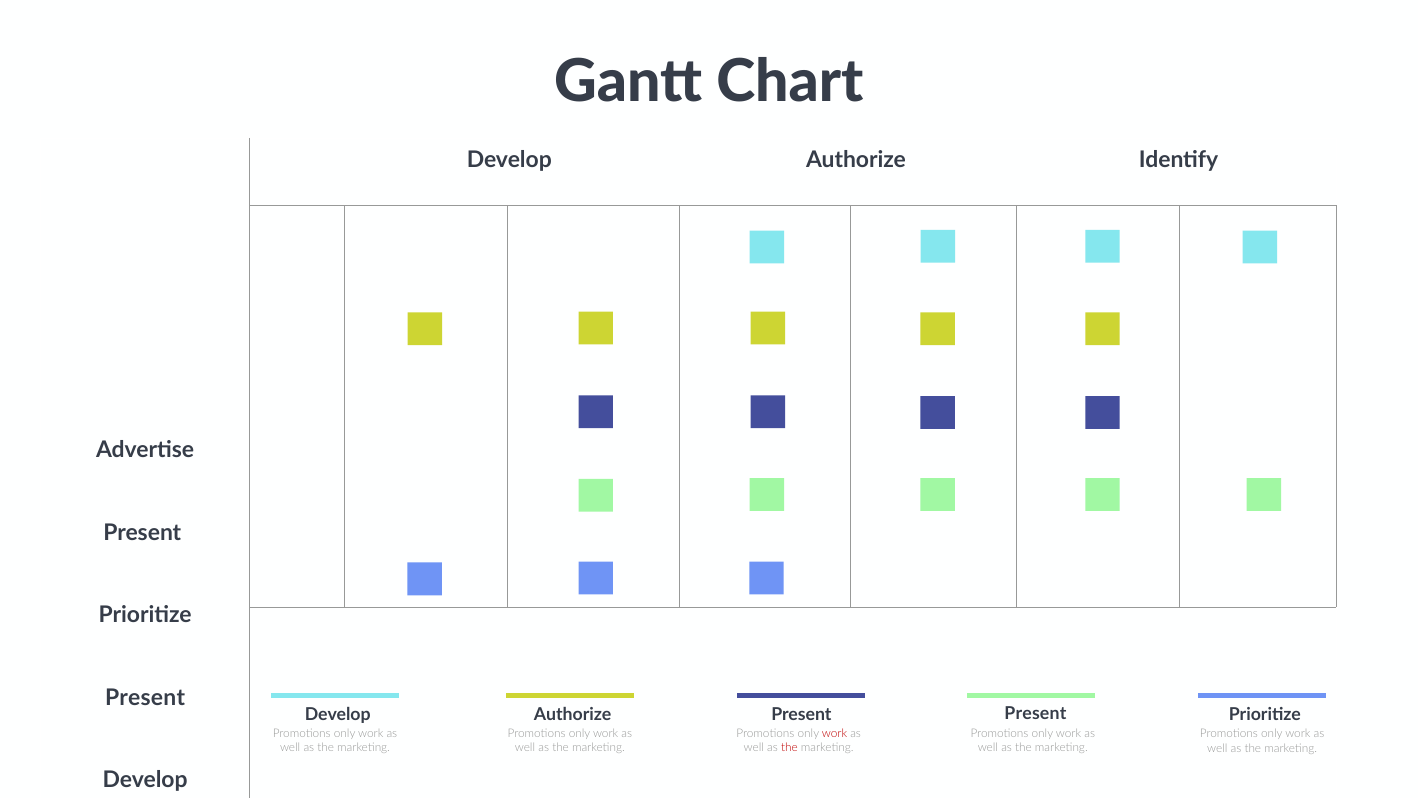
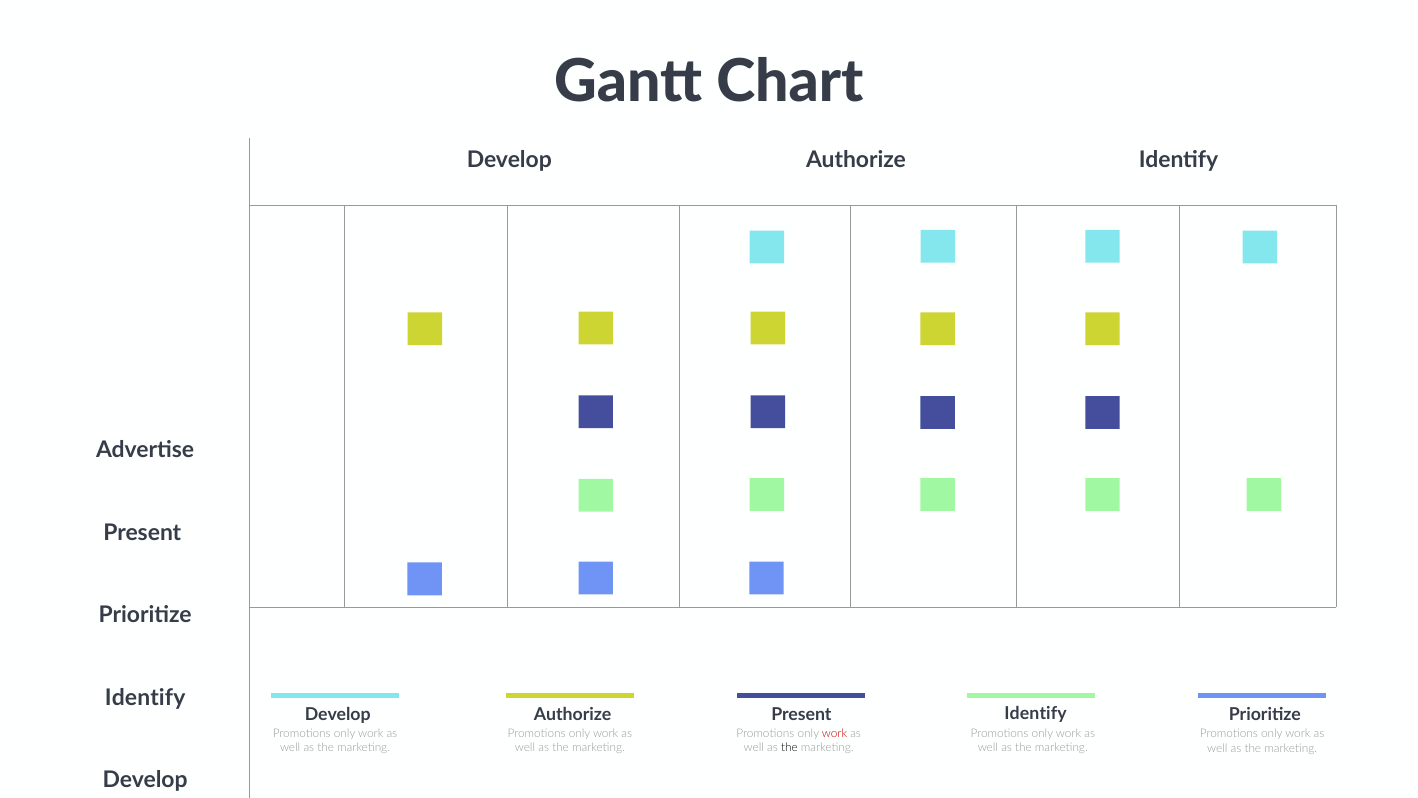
Present at (145, 698): Present -> Identify
Present at (1035, 714): Present -> Identify
the at (789, 748) colour: red -> black
